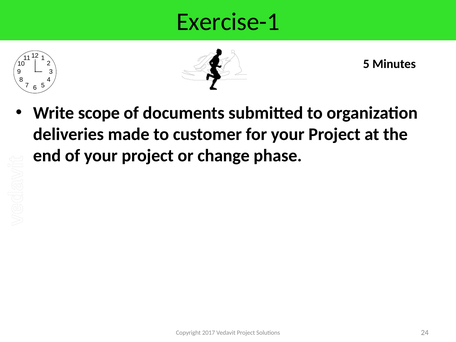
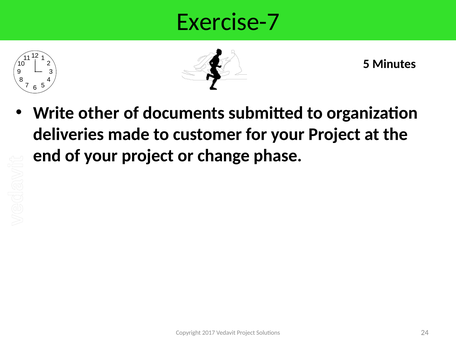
Exercise-1: Exercise-1 -> Exercise-7
scope: scope -> other
